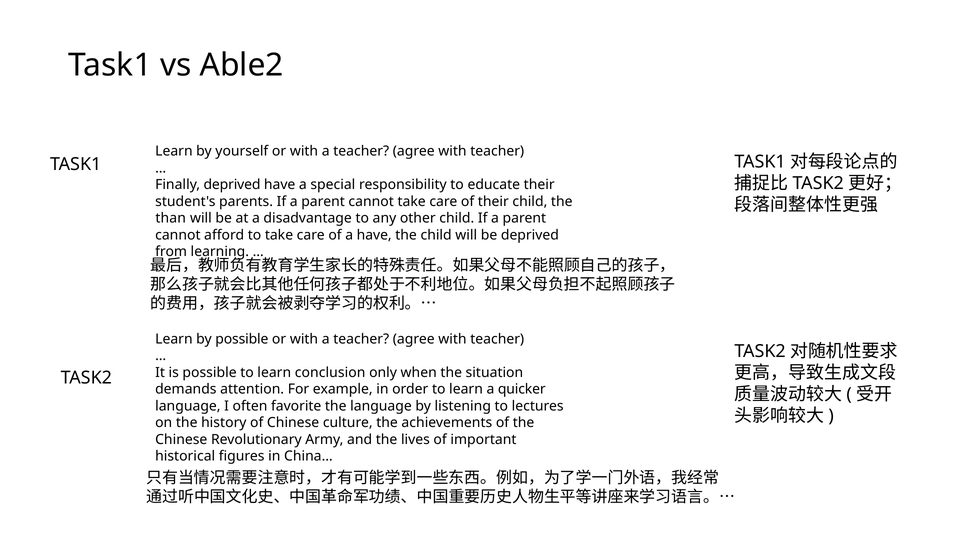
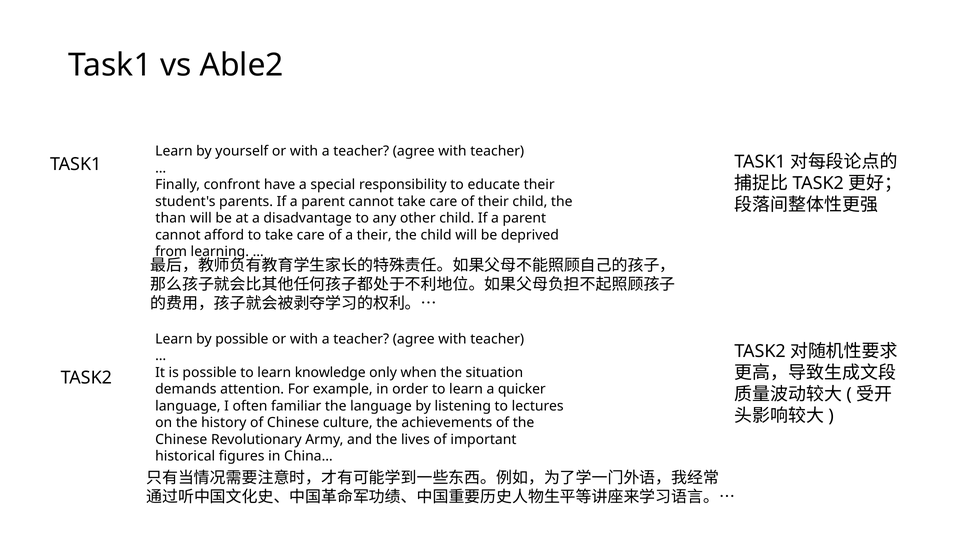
Finally deprived: deprived -> confront
a have: have -> their
conclusion: conclusion -> knowledge
favorite: favorite -> familiar
